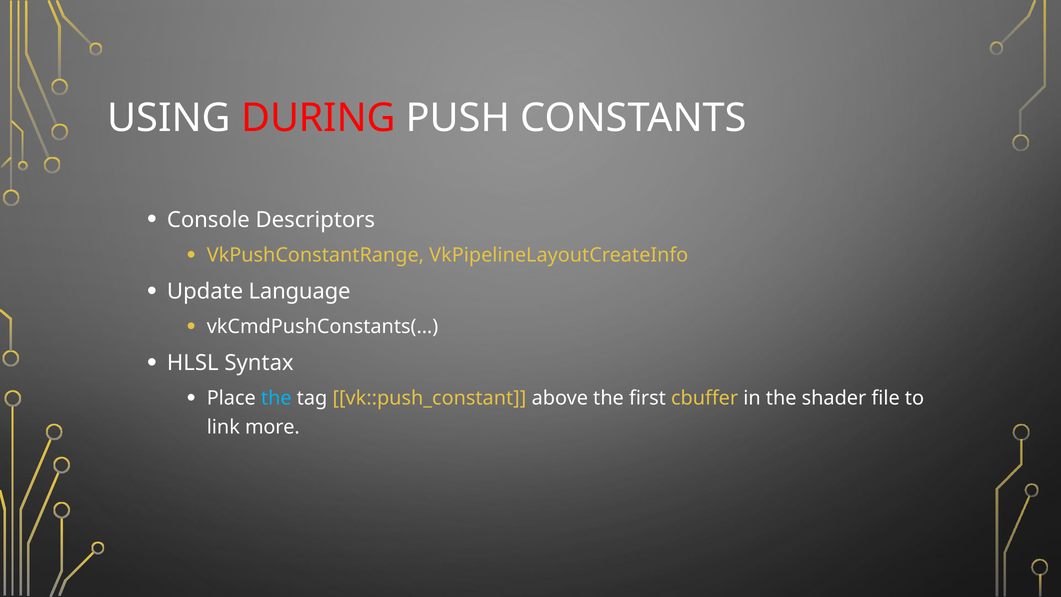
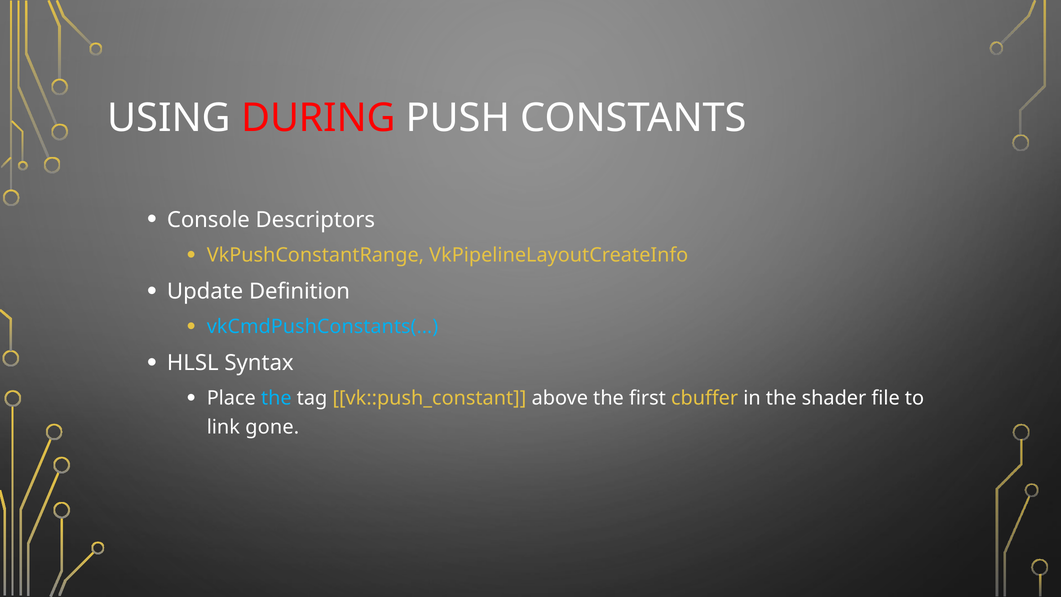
Language: Language -> Definition
vkCmdPushConstants(… colour: white -> light blue
more: more -> gone
